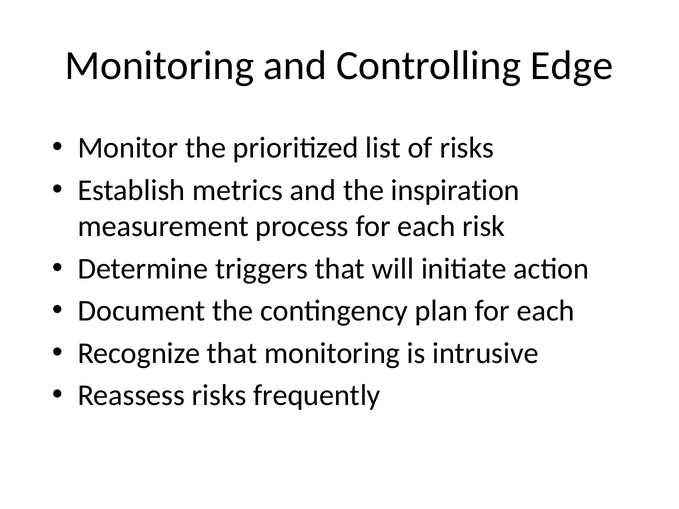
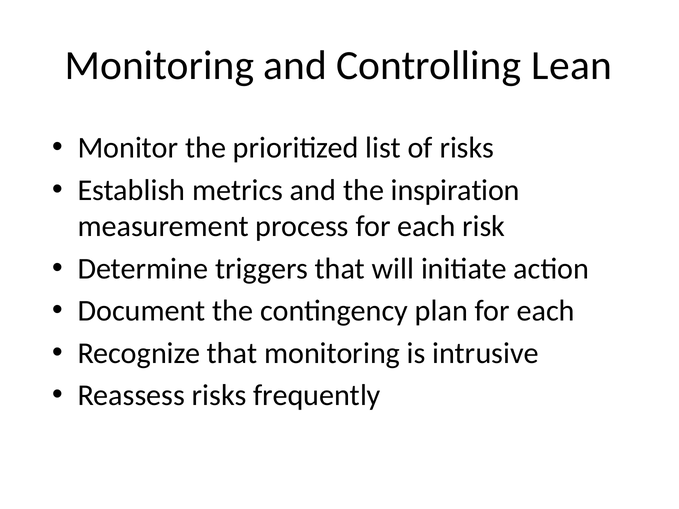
Edge: Edge -> Lean
